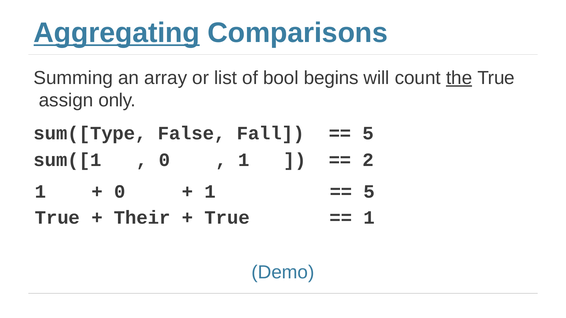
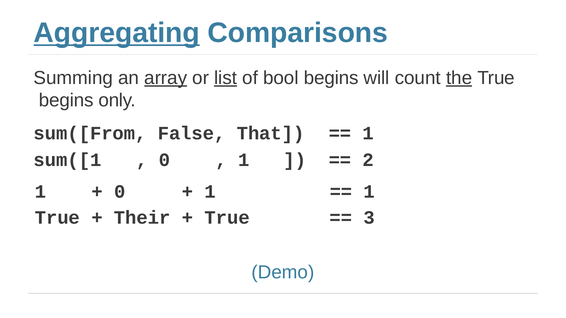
array underline: none -> present
list underline: none -> present
assign at (66, 100): assign -> begins
sum([Type: sum([Type -> sum([From
Fall: Fall -> That
5 at (368, 133): 5 -> 1
5 at (369, 192): 5 -> 1
1 at (369, 218): 1 -> 3
